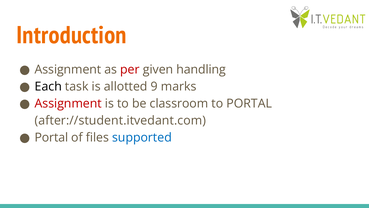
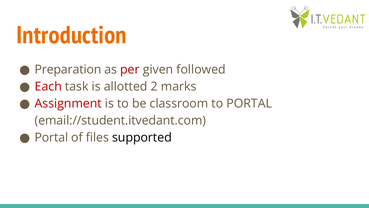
Assignment at (68, 69): Assignment -> Preparation
handling: handling -> followed
Each colour: black -> red
9: 9 -> 2
after://student.itvedant.com: after://student.itvedant.com -> email://student.itvedant.com
supported colour: blue -> black
